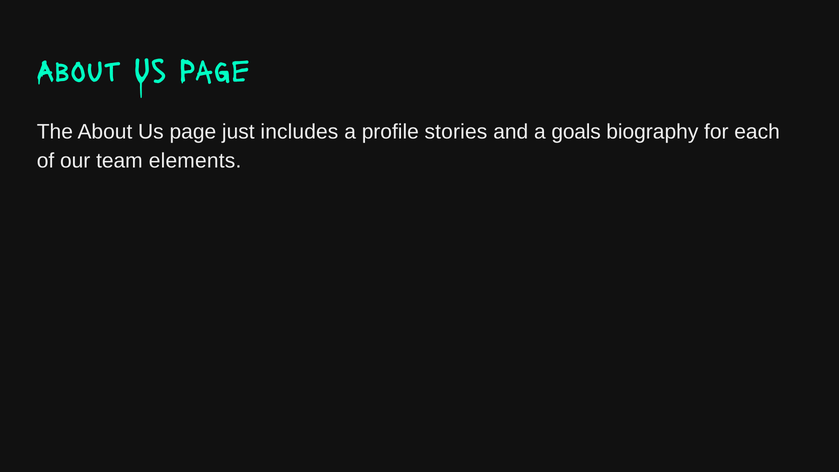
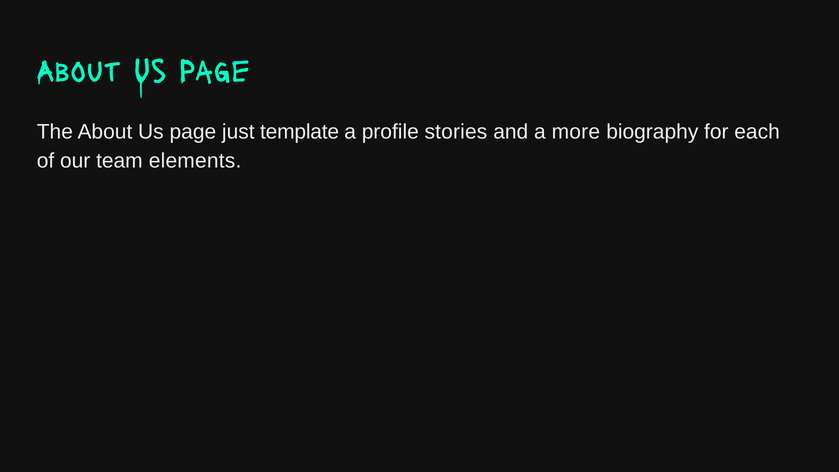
includes: includes -> template
goals: goals -> more
